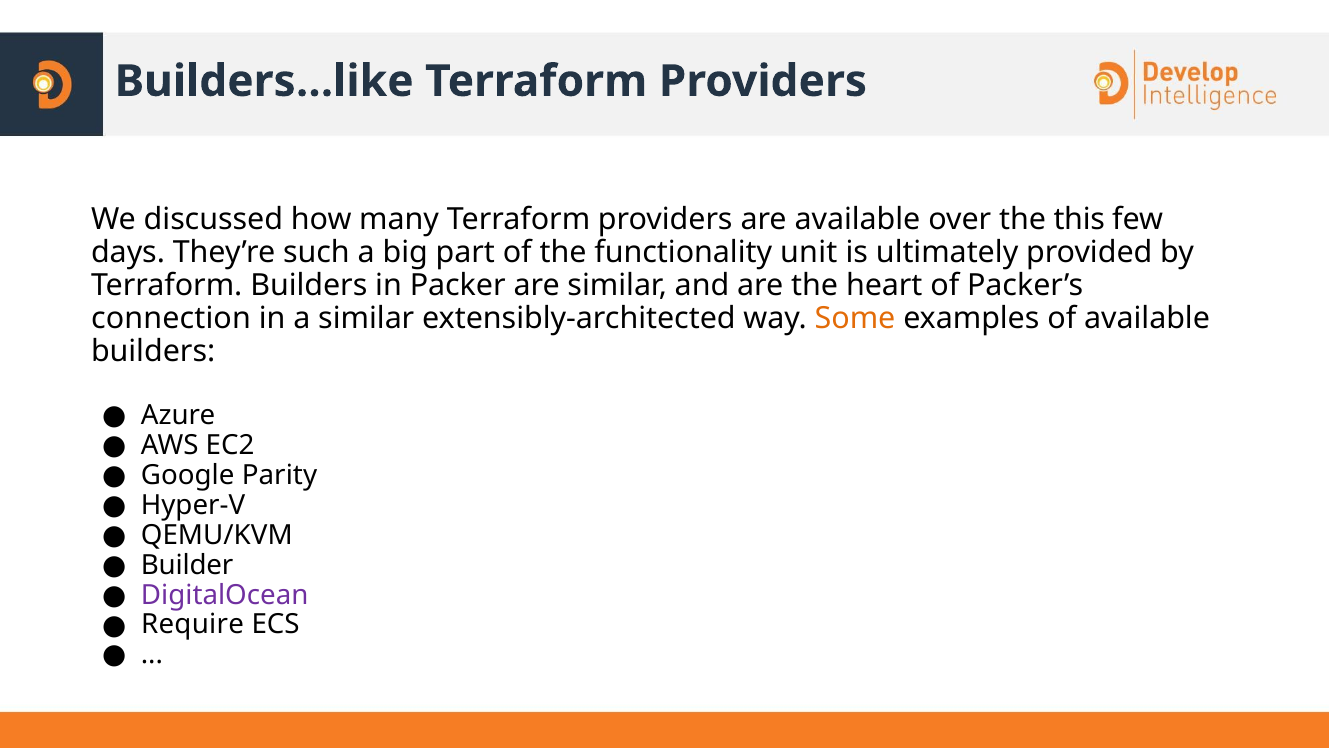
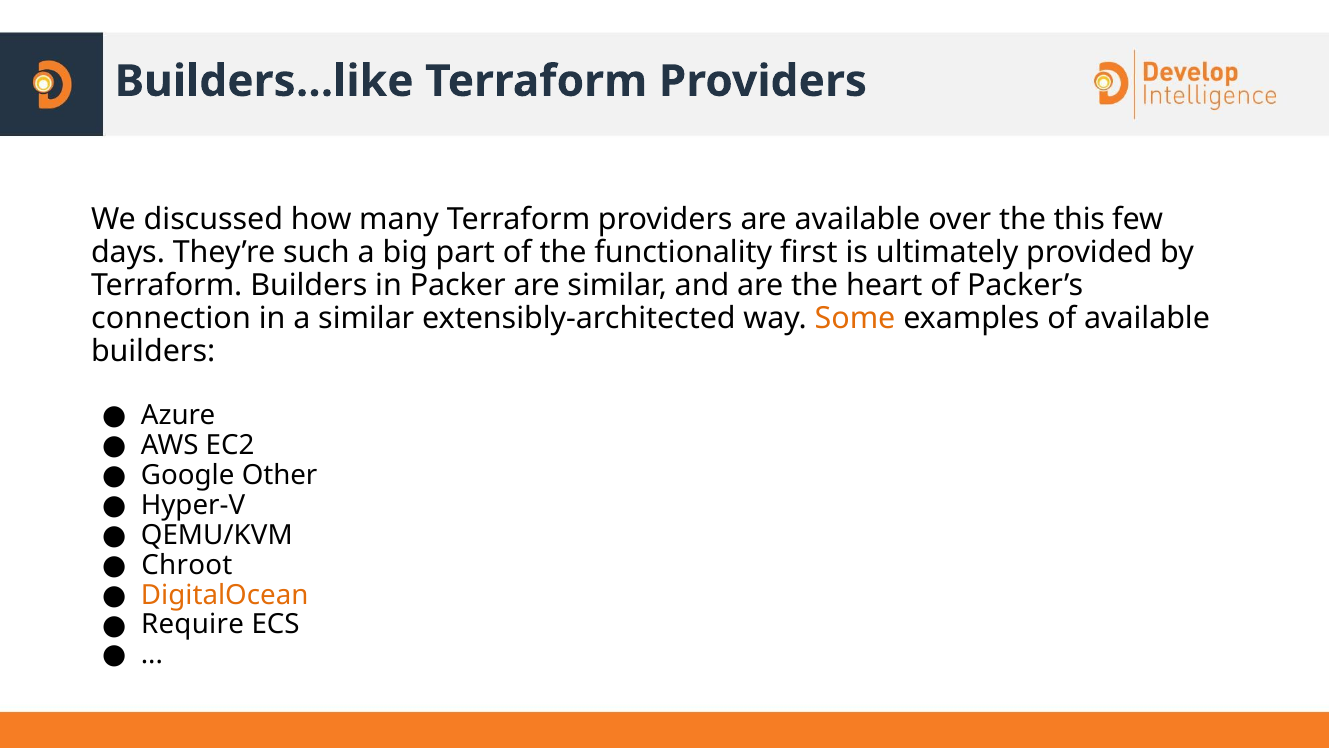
unit: unit -> first
Parity: Parity -> Other
Builder: Builder -> Chroot
DigitalOcean colour: purple -> orange
